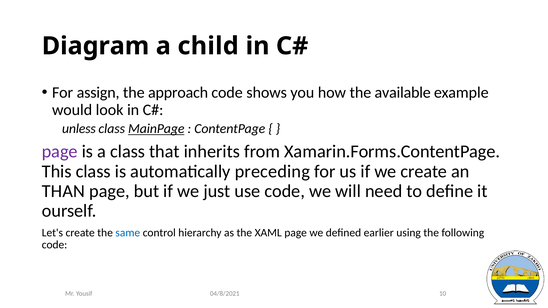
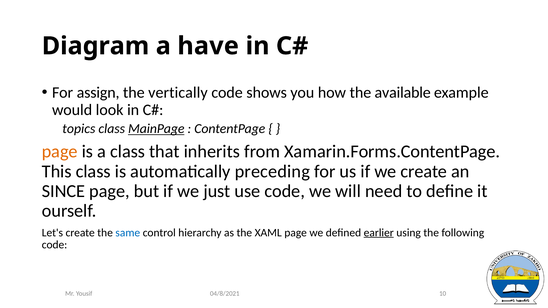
child: child -> have
approach: approach -> vertically
unless: unless -> topics
page at (60, 152) colour: purple -> orange
THAN: THAN -> SINCE
earlier underline: none -> present
